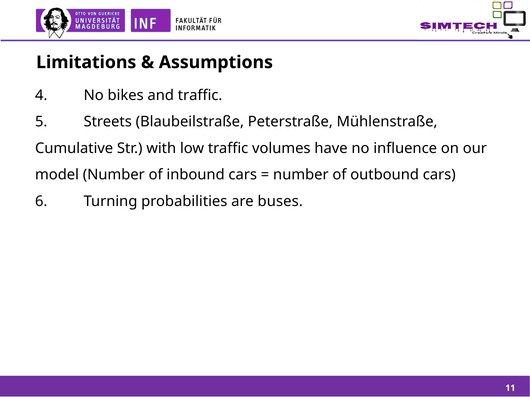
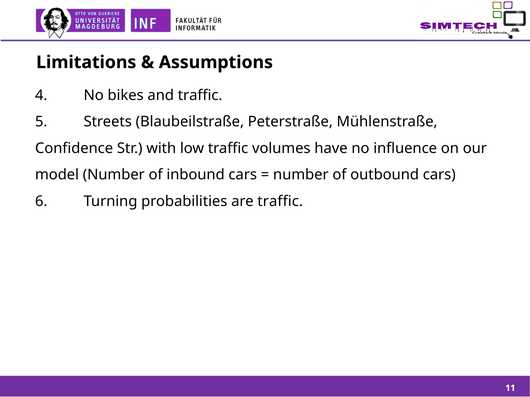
Cumulative: Cumulative -> Confidence
are buses: buses -> traffic
